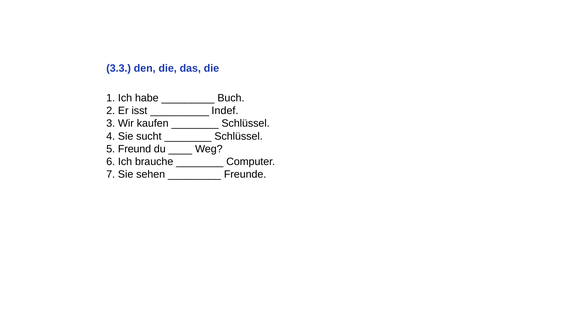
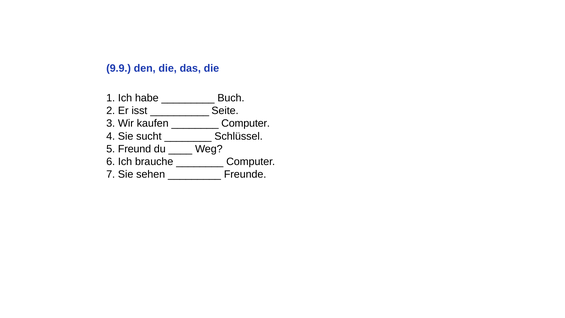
3.3: 3.3 -> 9.9
Indef: Indef -> Seite
Schlüssel at (246, 123): Schlüssel -> Computer
